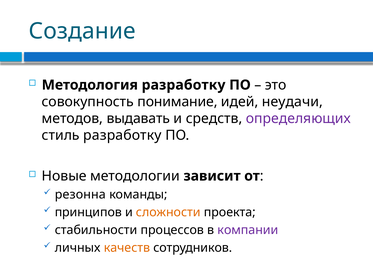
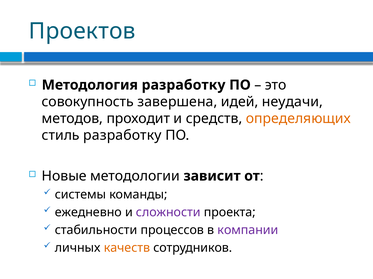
Создание: Создание -> Проектов
понимание: понимание -> завершена
выдавать: выдавать -> проходит
определяющих colour: purple -> orange
резонна: резонна -> системы
принципов: принципов -> ежедневно
сложности colour: orange -> purple
